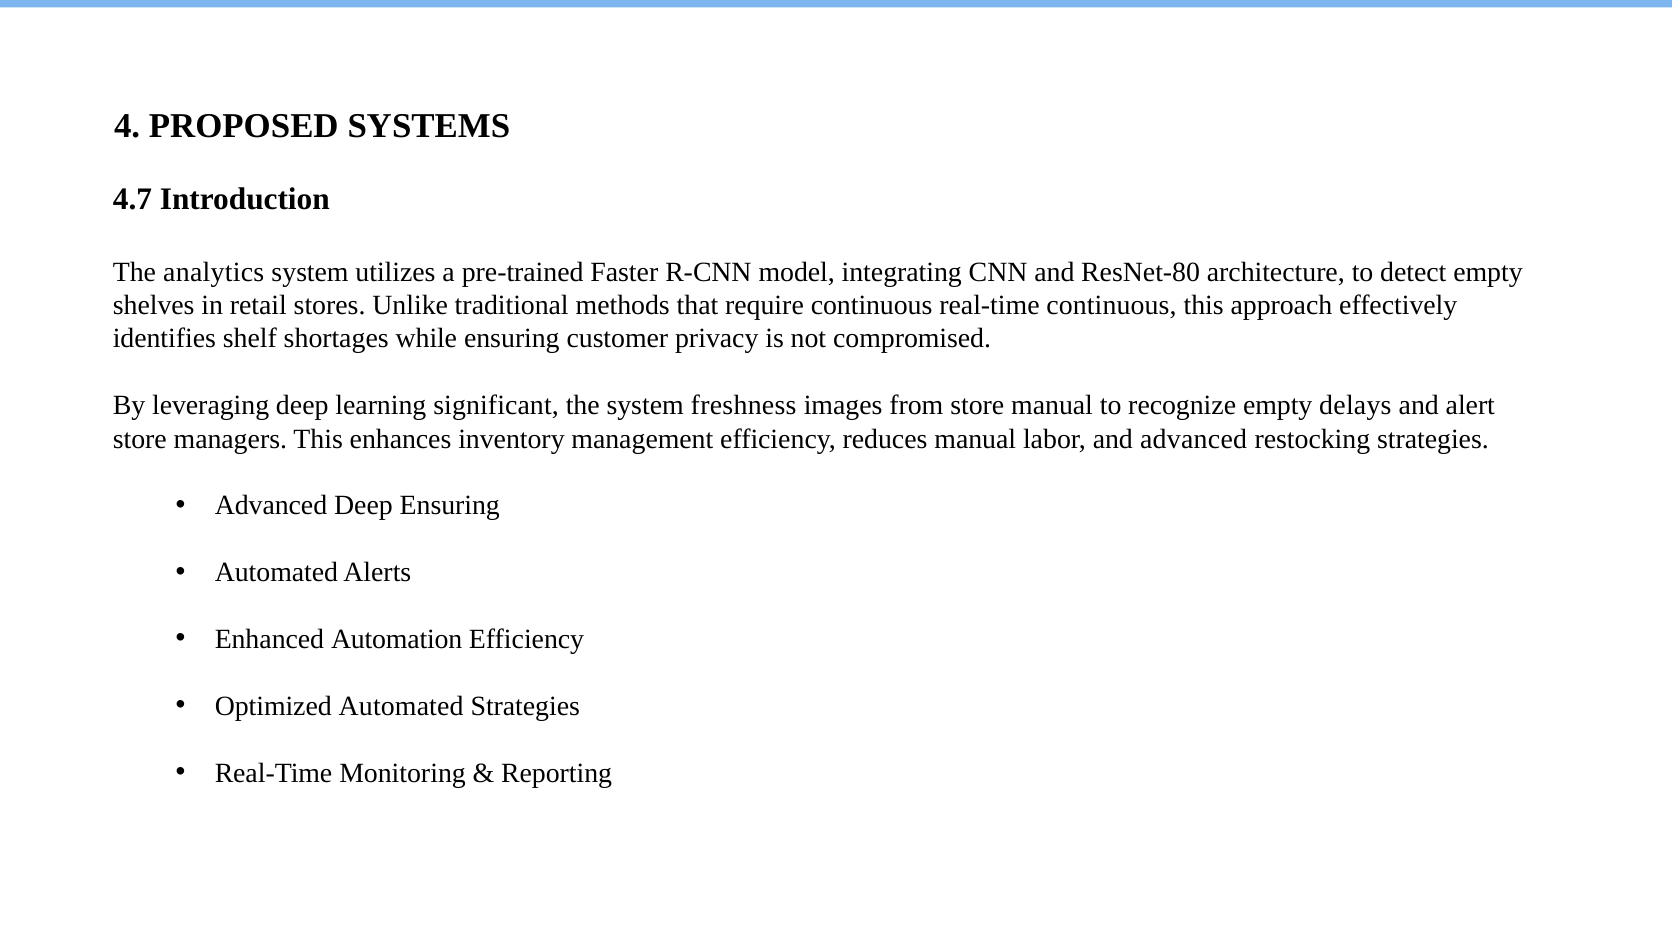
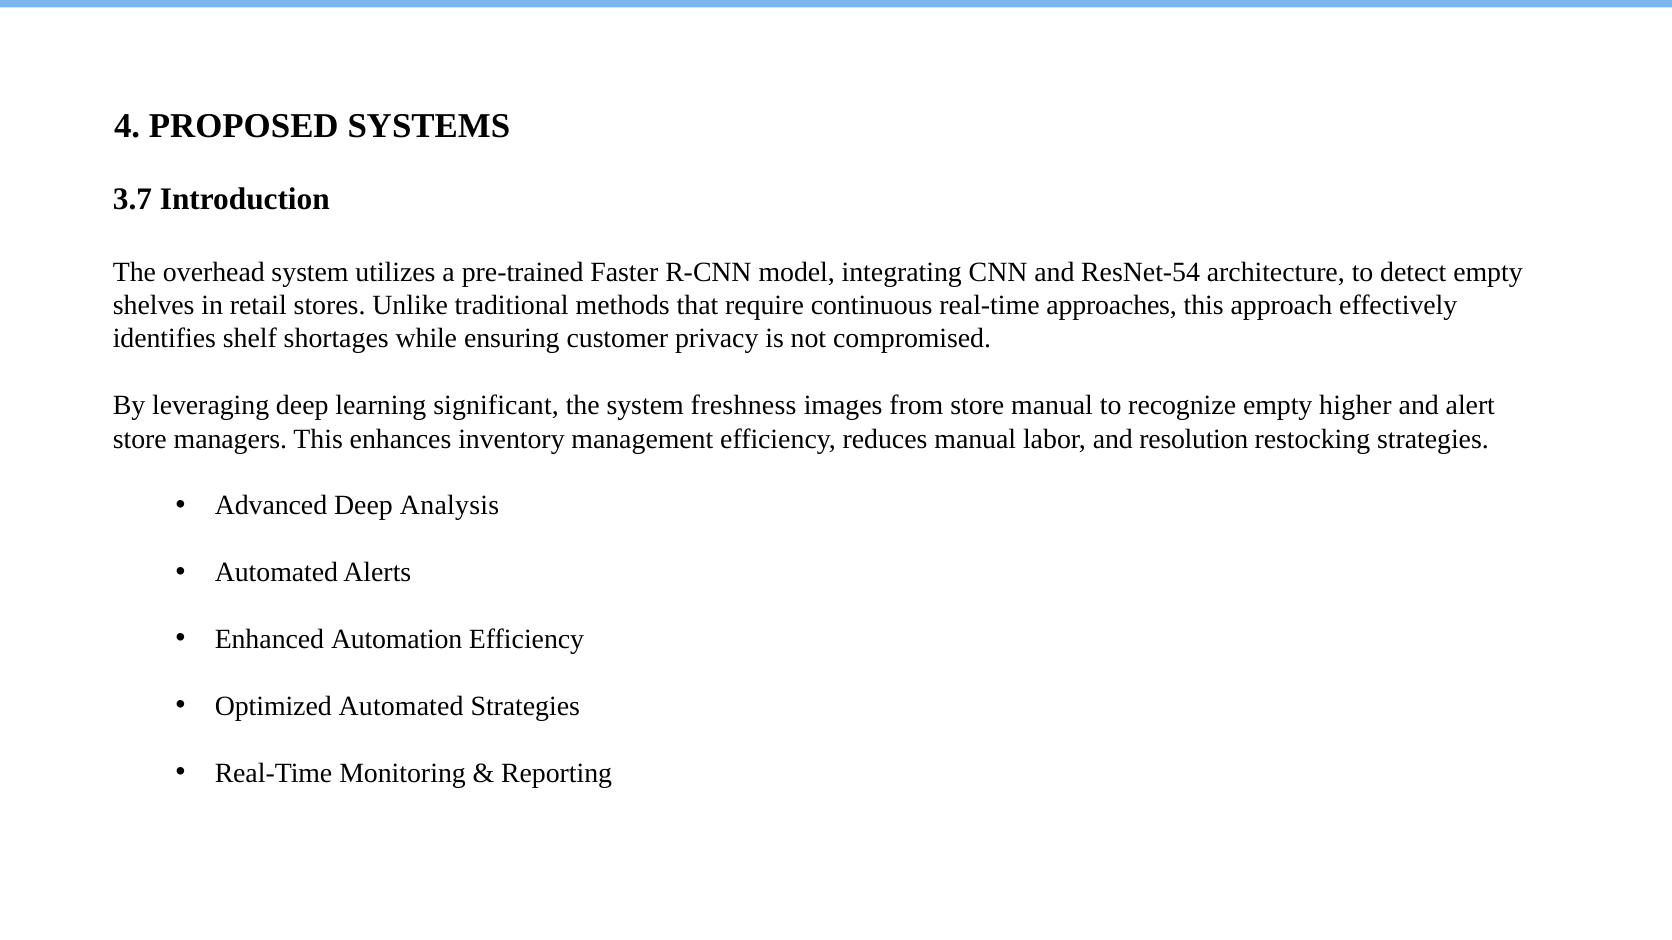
4.7: 4.7 -> 3.7
analytics: analytics -> overhead
ResNet-80: ResNet-80 -> ResNet-54
real-time continuous: continuous -> approaches
delays: delays -> higher
and advanced: advanced -> resolution
Deep Ensuring: Ensuring -> Analysis
